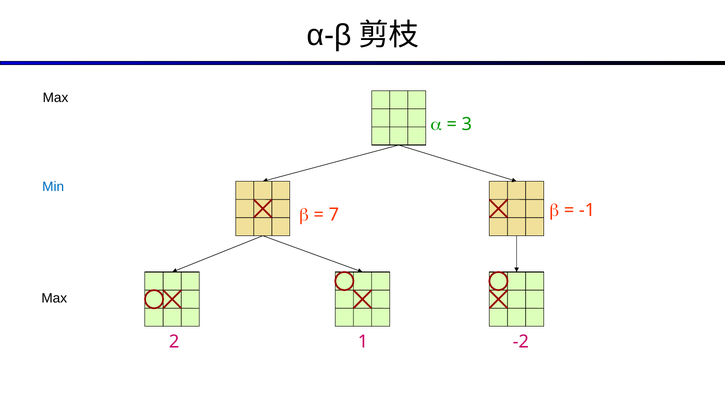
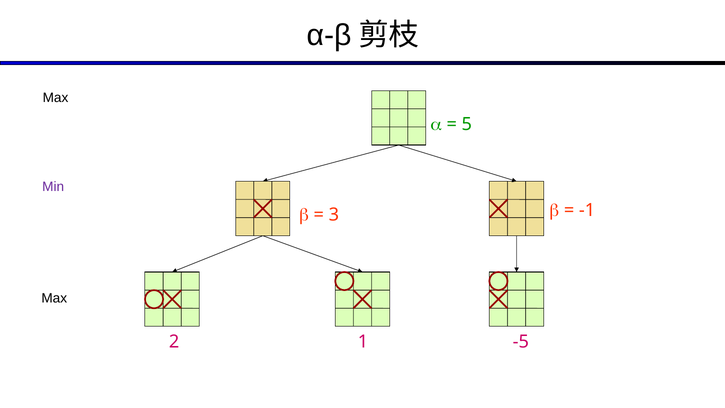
3: 3 -> 5
Min colour: blue -> purple
7: 7 -> 3
-2: -2 -> -5
